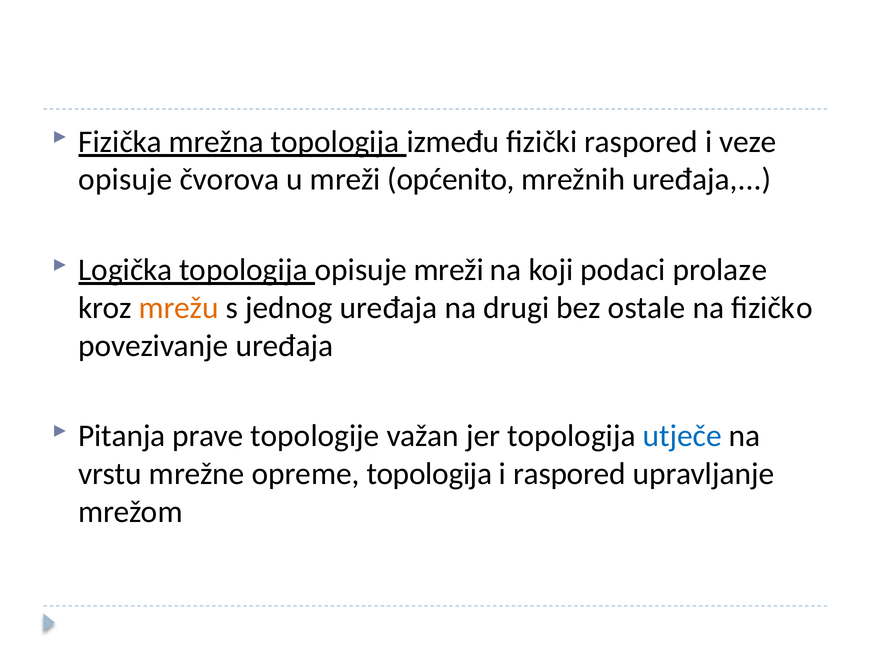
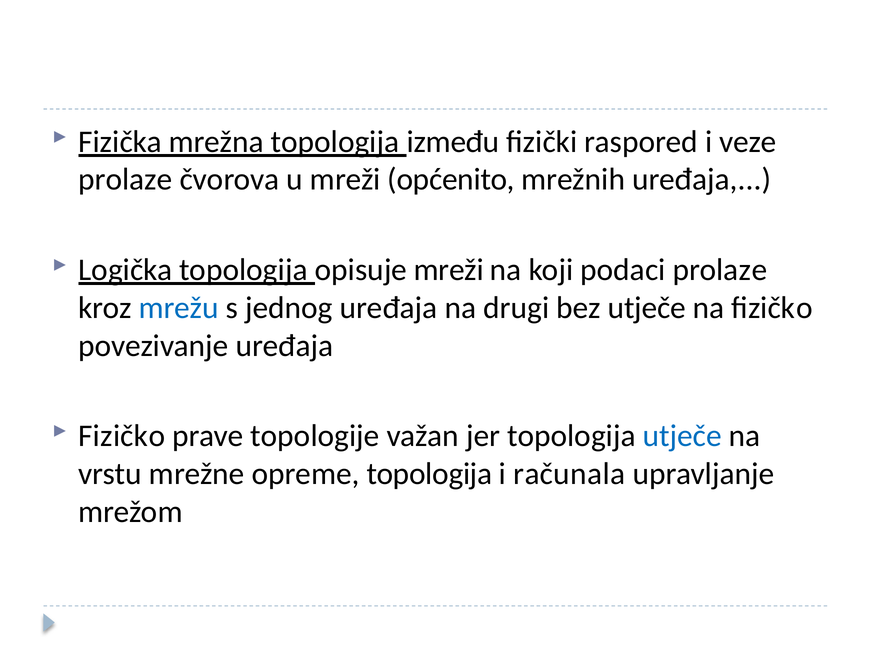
opisuje at (125, 179): opisuje -> prolaze
mrežu colour: orange -> blue
bez ostale: ostale -> utječe
Pitanja at (122, 435): Pitanja -> Fizičko
i raspored: raspored -> računala
